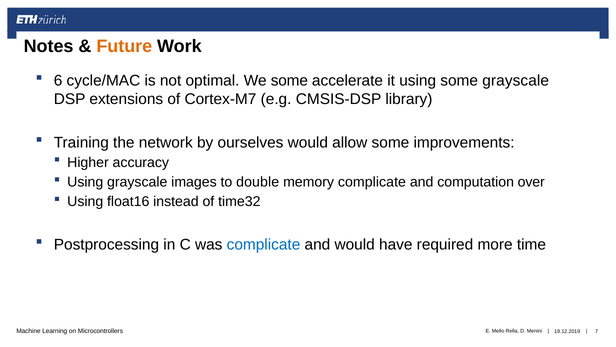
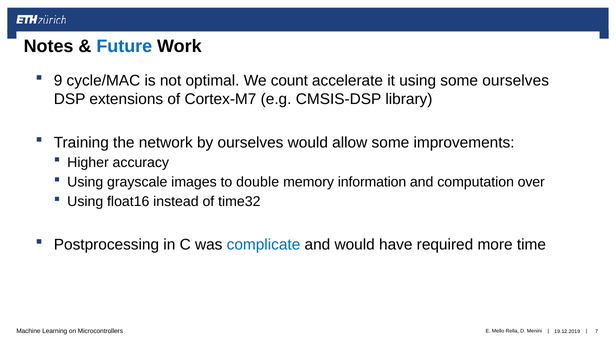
Future colour: orange -> blue
6: 6 -> 9
We some: some -> count
some grayscale: grayscale -> ourselves
memory complicate: complicate -> information
